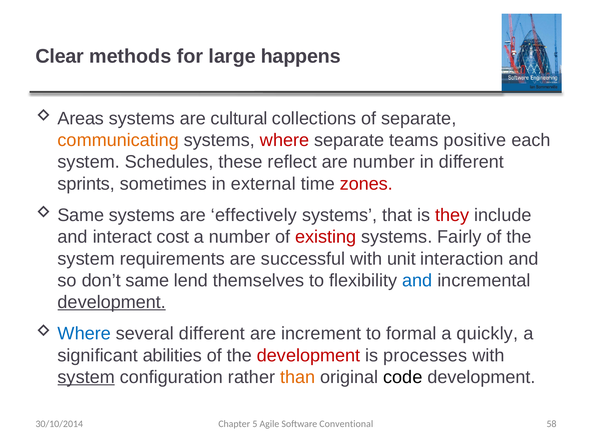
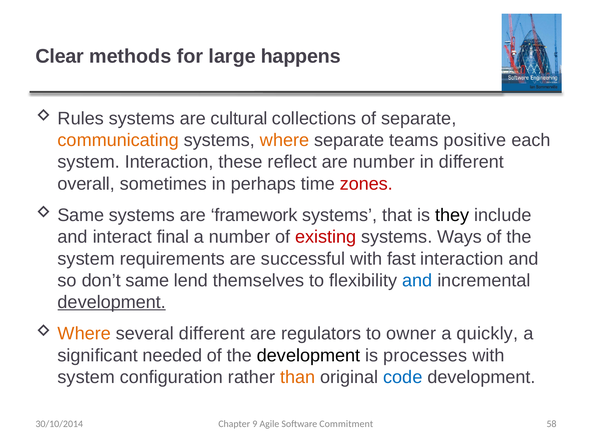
Areas: Areas -> Rules
where at (285, 140) colour: red -> orange
system Schedules: Schedules -> Interaction
sprints: sprints -> overall
external: external -> perhaps
effectively: effectively -> framework
they colour: red -> black
cost: cost -> final
Fairly: Fairly -> Ways
unit: unit -> fast
Where at (84, 334) colour: blue -> orange
increment: increment -> regulators
formal: formal -> owner
abilities: abilities -> needed
development at (309, 355) colour: red -> black
system at (86, 377) underline: present -> none
code colour: black -> blue
5: 5 -> 9
Conventional: Conventional -> Commitment
